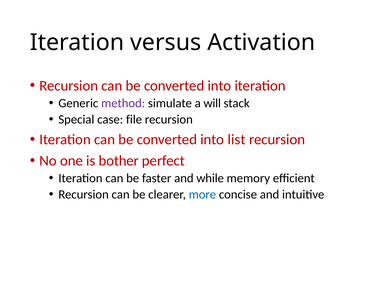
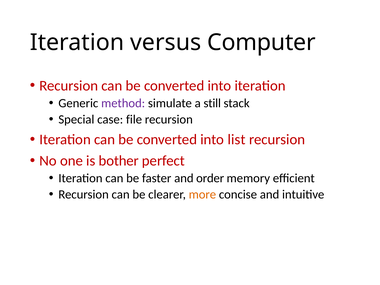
Activation: Activation -> Computer
will: will -> still
while: while -> order
more colour: blue -> orange
